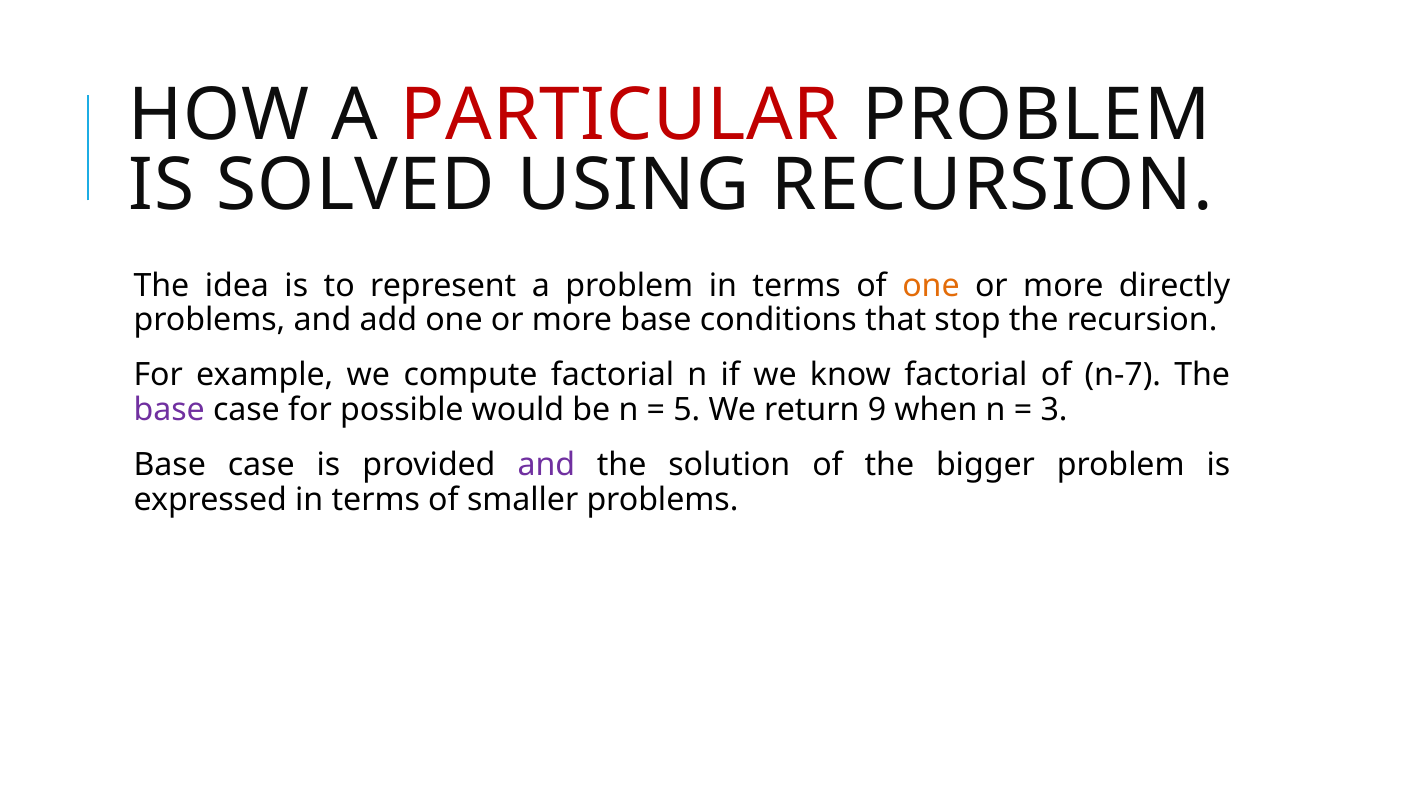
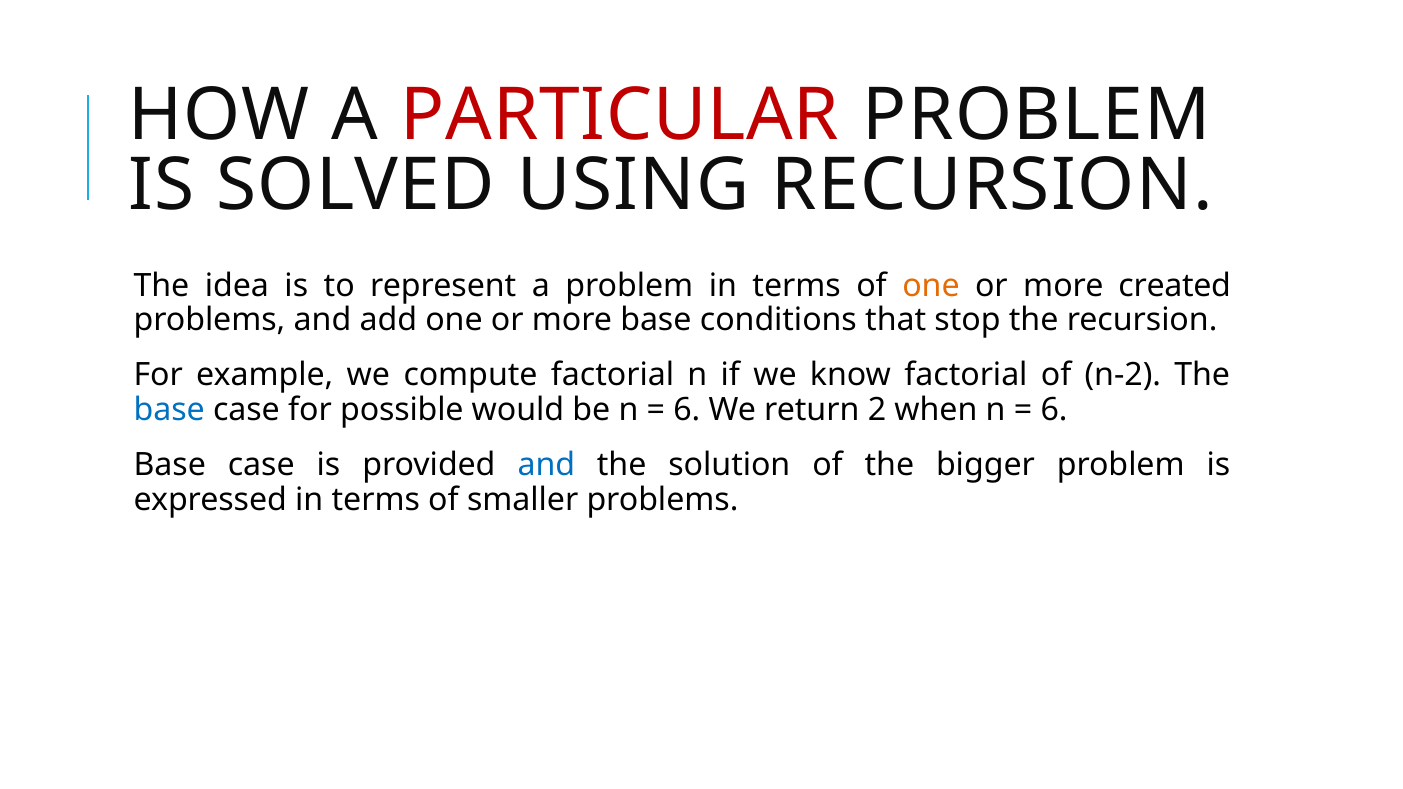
directly: directly -> created
n-7: n-7 -> n-2
base at (169, 410) colour: purple -> blue
5 at (687, 410): 5 -> 6
9: 9 -> 2
3 at (1054, 410): 3 -> 6
and at (546, 465) colour: purple -> blue
